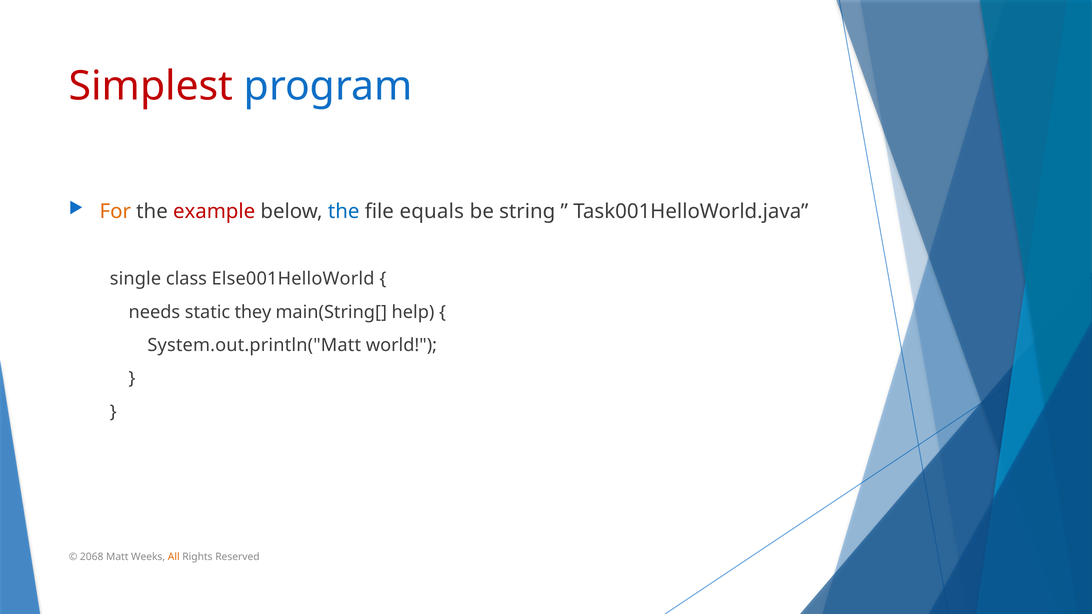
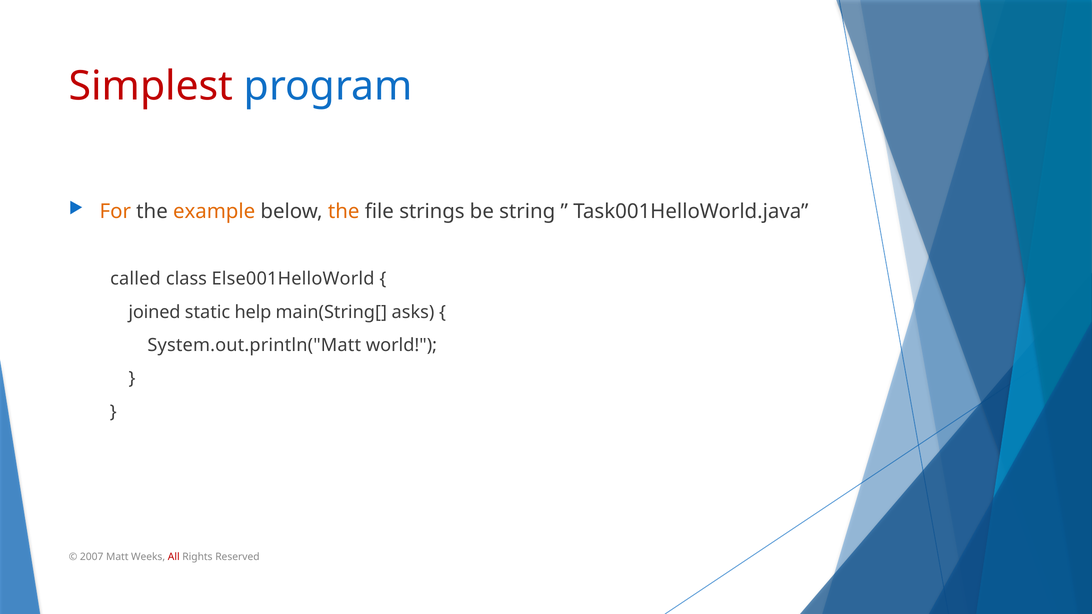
example colour: red -> orange
the at (344, 211) colour: blue -> orange
equals: equals -> strings
single: single -> called
needs: needs -> joined
they: they -> help
help: help -> asks
2068: 2068 -> 2007
All colour: orange -> red
